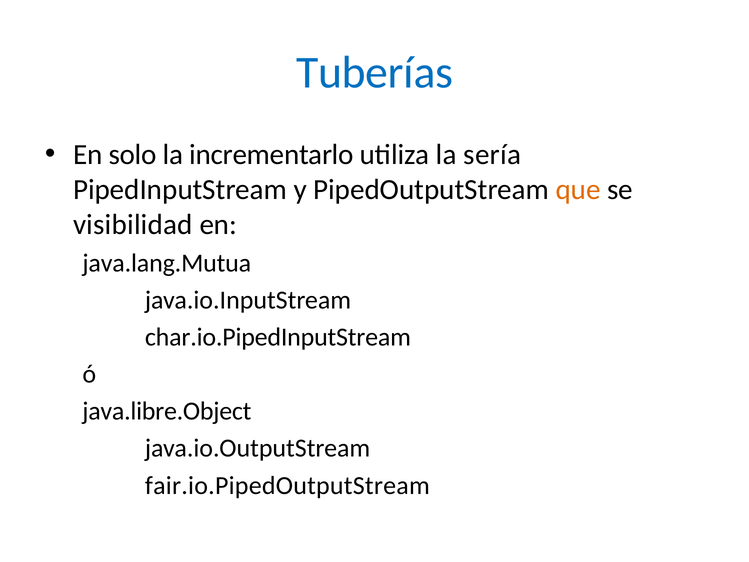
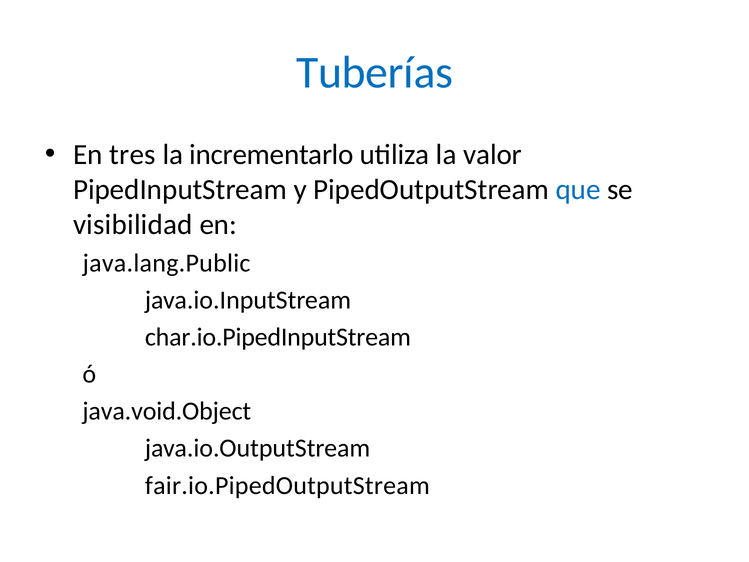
solo: solo -> tres
sería: sería -> valor
que colour: orange -> blue
java.lang.Mutua: java.lang.Mutua -> java.lang.Public
java.libre.Object: java.libre.Object -> java.void.Object
